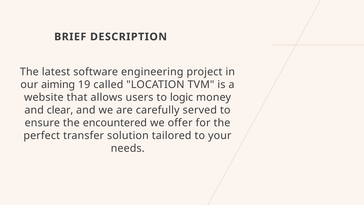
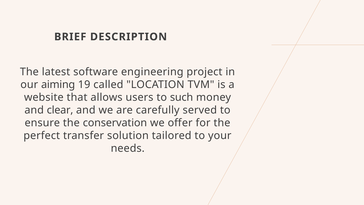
logic: logic -> such
encountered: encountered -> conservation
